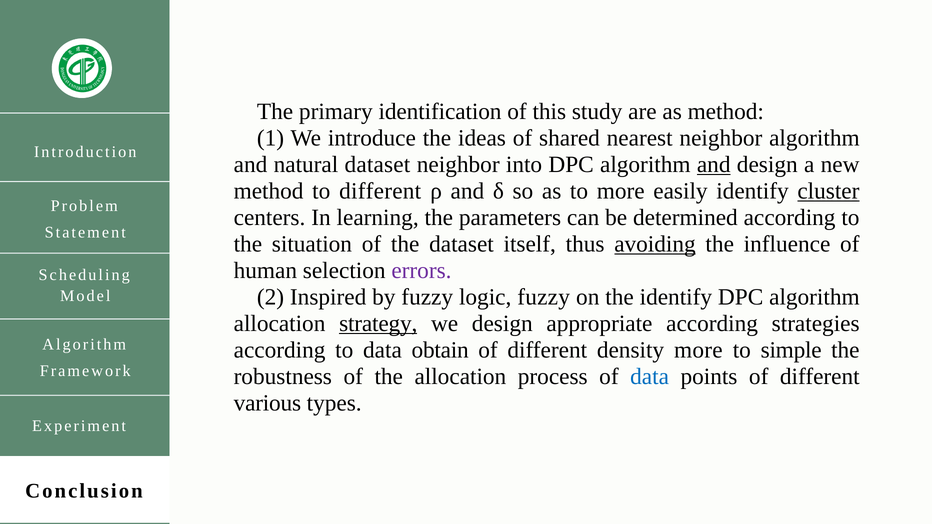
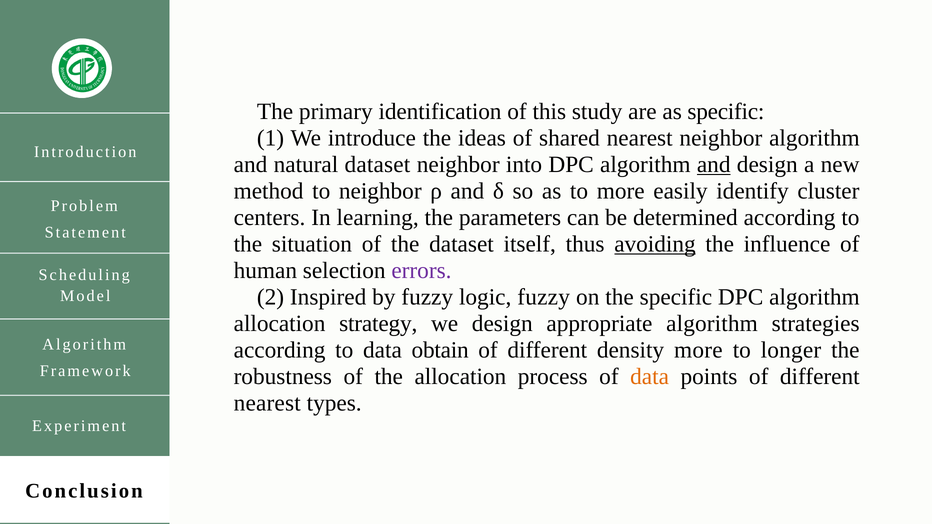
as method: method -> specific
to different: different -> neighbor
cluster underline: present -> none
the identify: identify -> specific
strategy underline: present -> none
appropriate according: according -> algorithm
simple: simple -> longer
data at (650, 377) colour: blue -> orange
various at (267, 403): various -> nearest
